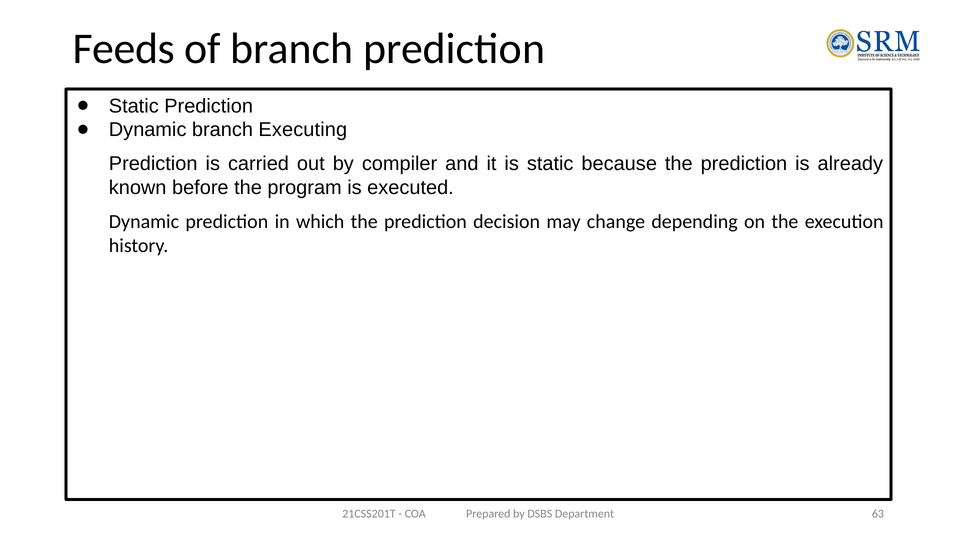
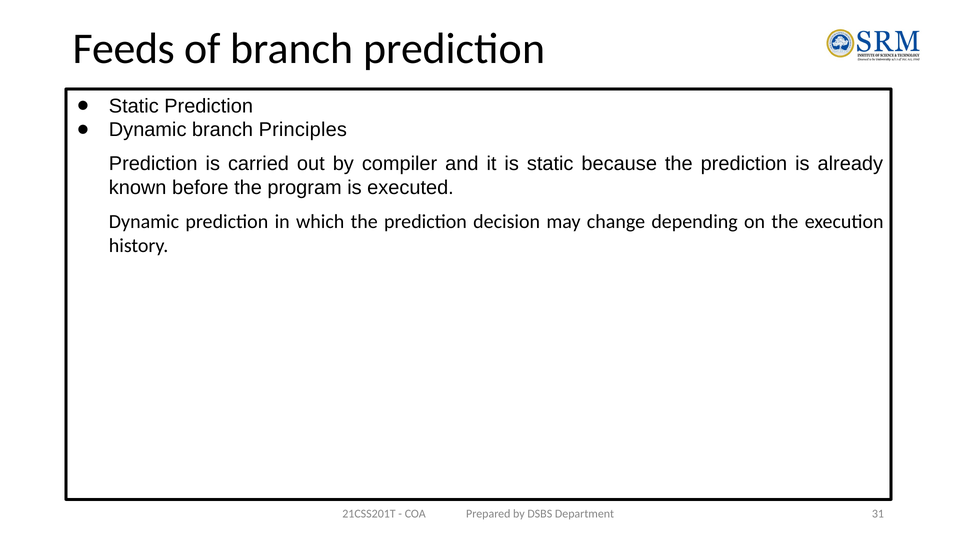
Executing: Executing -> Principles
63: 63 -> 31
